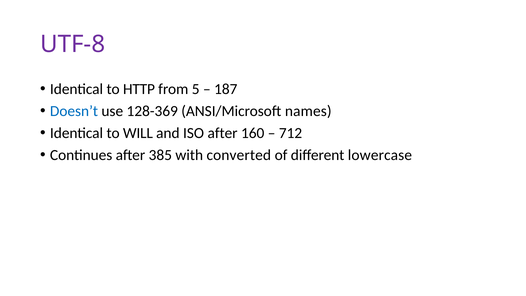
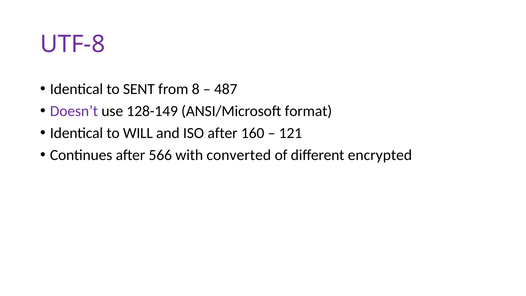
HTTP: HTTP -> SENT
5: 5 -> 8
187: 187 -> 487
Doesn’t colour: blue -> purple
128-369: 128-369 -> 128-149
names: names -> format
712: 712 -> 121
385: 385 -> 566
lowercase: lowercase -> encrypted
